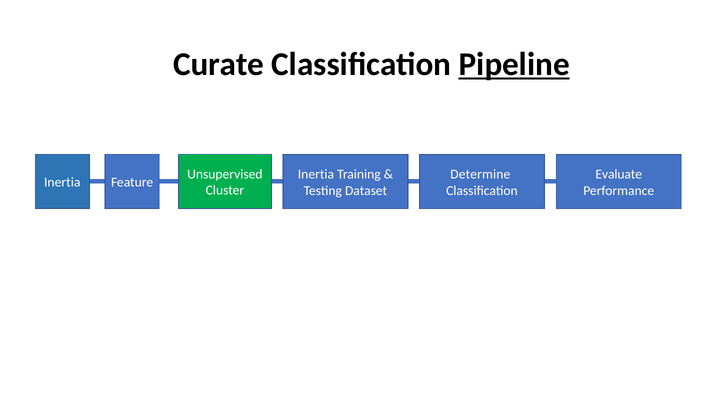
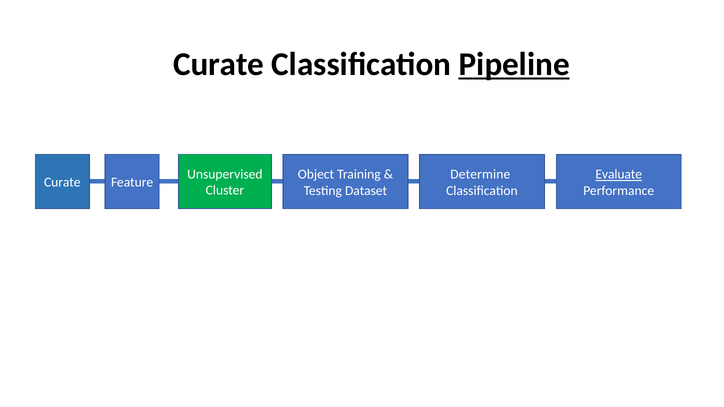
Inertia at (316, 175): Inertia -> Object
Evaluate underline: none -> present
Inertia at (62, 182): Inertia -> Curate
